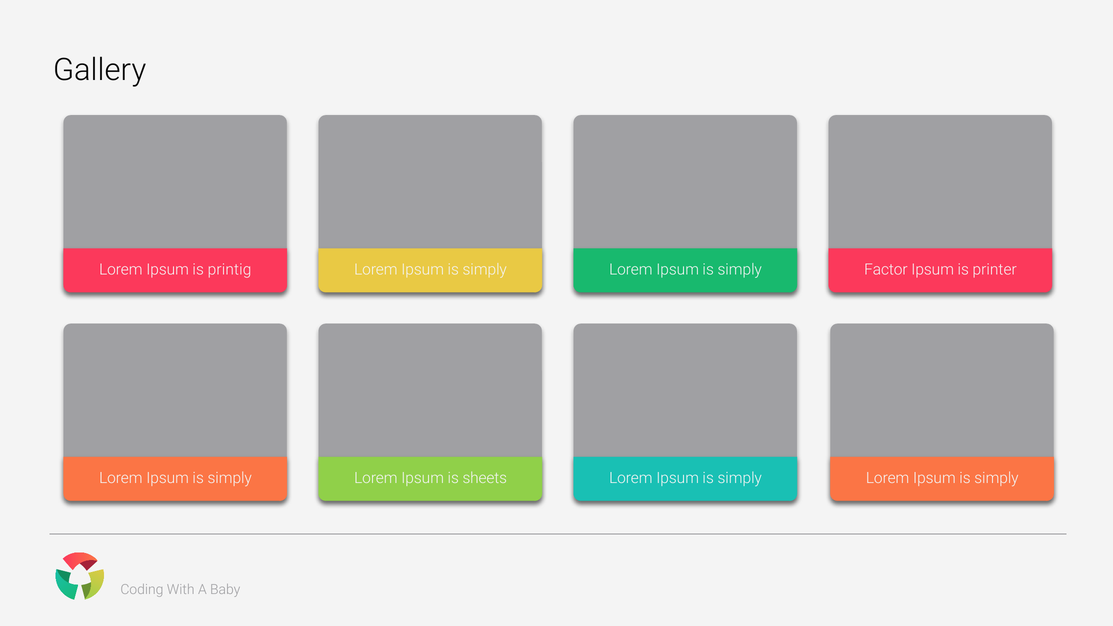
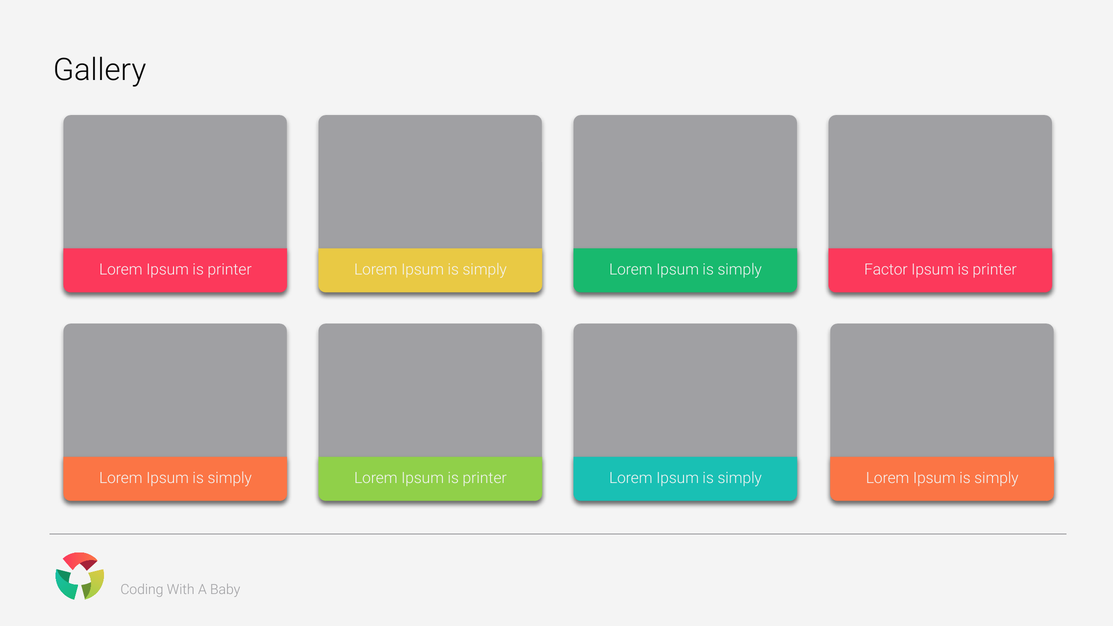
printig at (230, 270): printig -> printer
sheets at (485, 478): sheets -> printer
